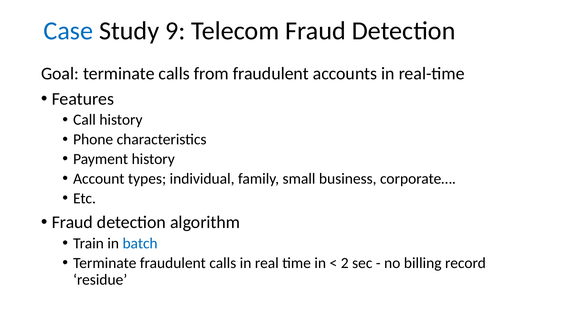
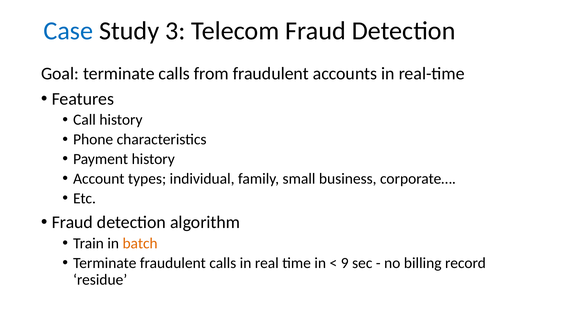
9: 9 -> 3
batch colour: blue -> orange
2: 2 -> 9
